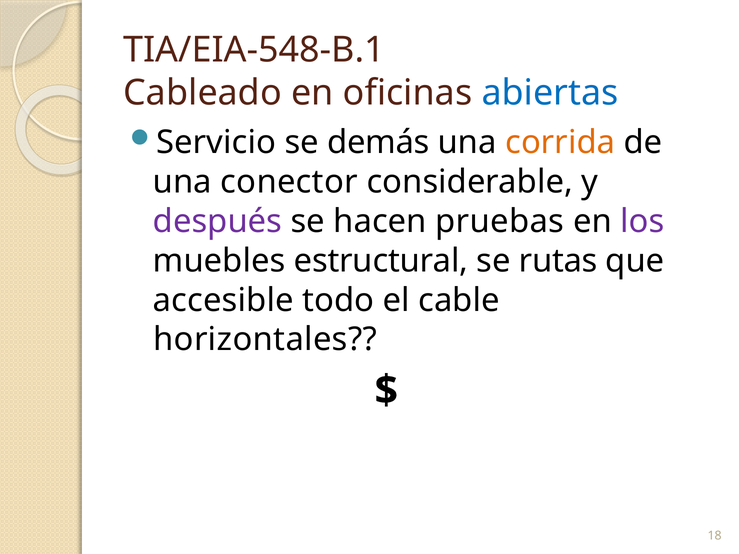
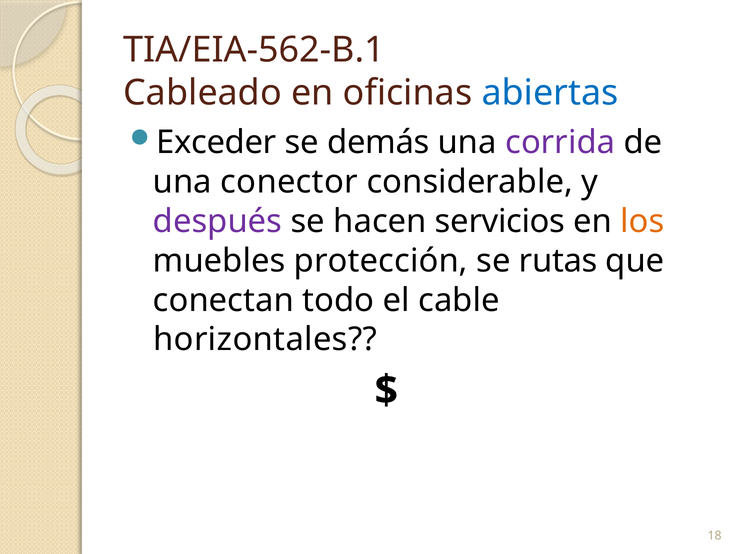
TIA/EIA-548-B.1: TIA/EIA-548-B.1 -> TIA/EIA-562-B.1
Servicio: Servicio -> Exceder
corrida colour: orange -> purple
pruebas: pruebas -> servicios
los colour: purple -> orange
estructural: estructural -> protección
accesible: accesible -> conectan
